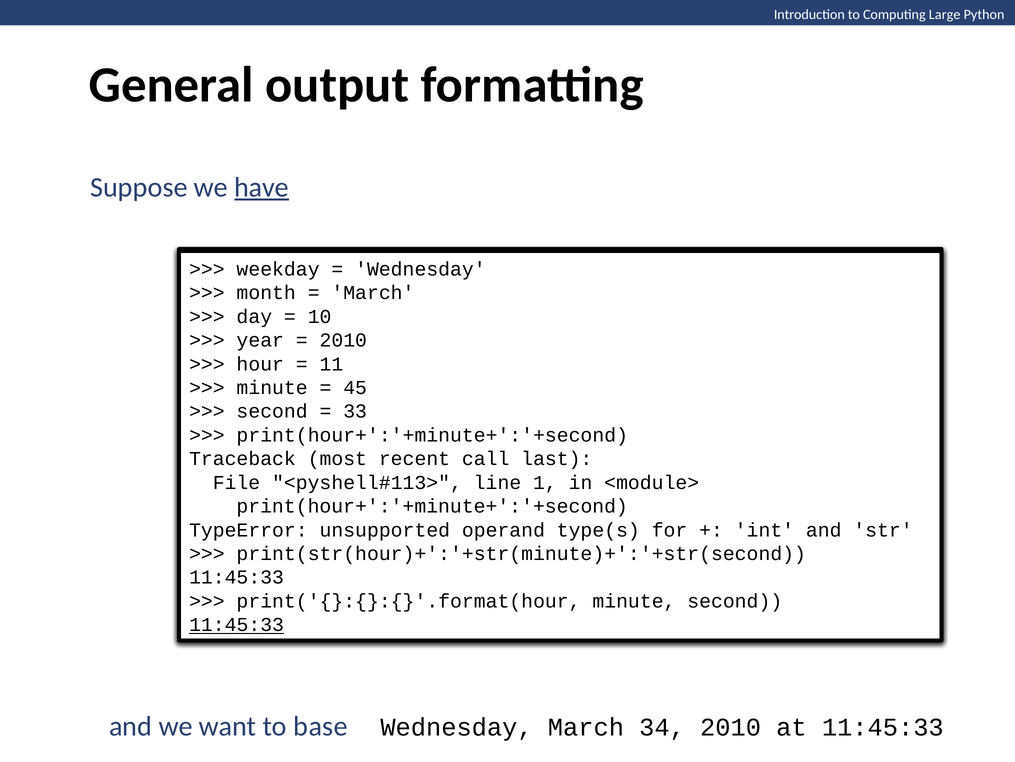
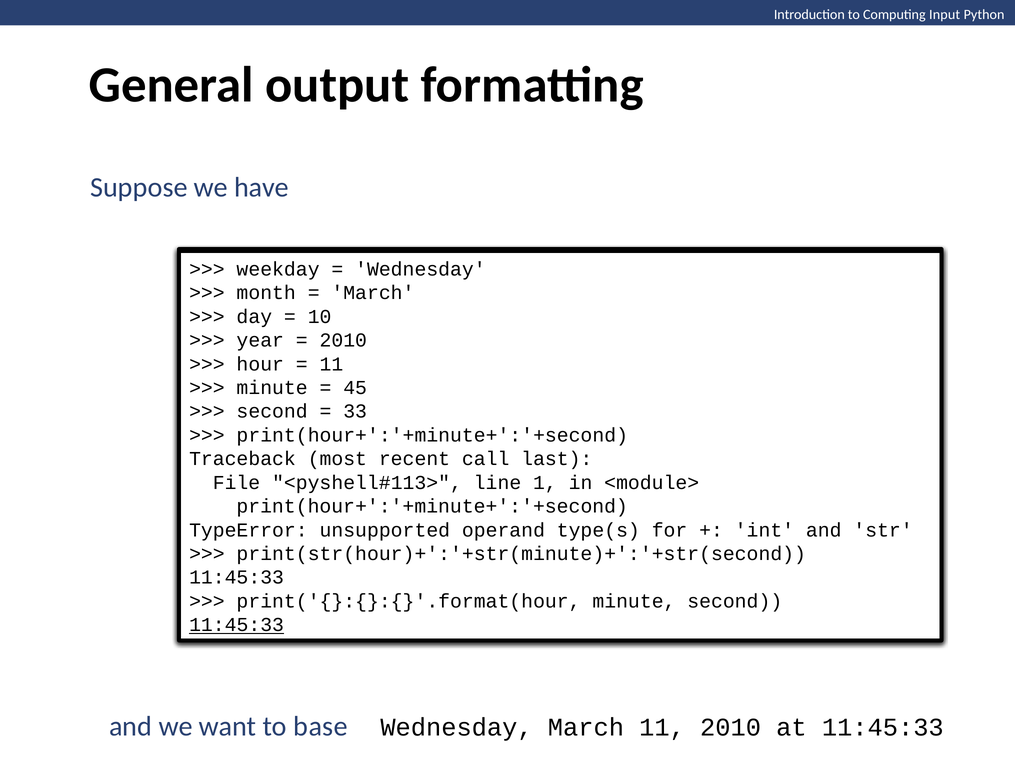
Large: Large -> Input
have underline: present -> none
March 34: 34 -> 11
